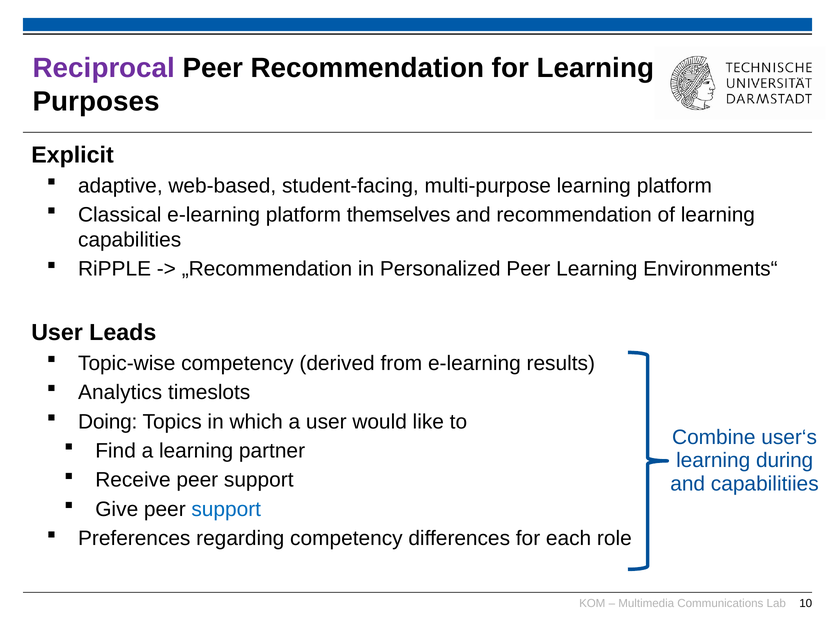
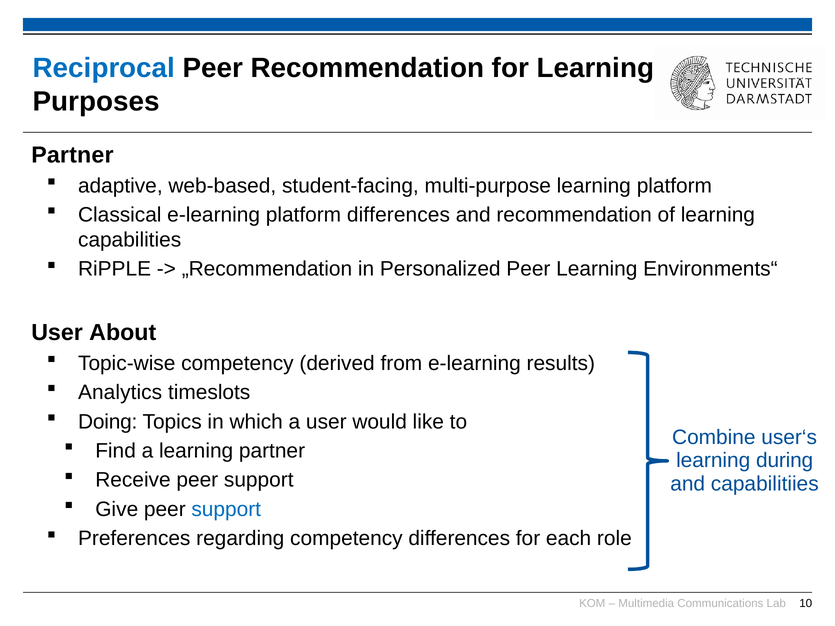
Reciprocal colour: purple -> blue
Explicit at (73, 155): Explicit -> Partner
platform themselves: themselves -> differences
Leads: Leads -> About
